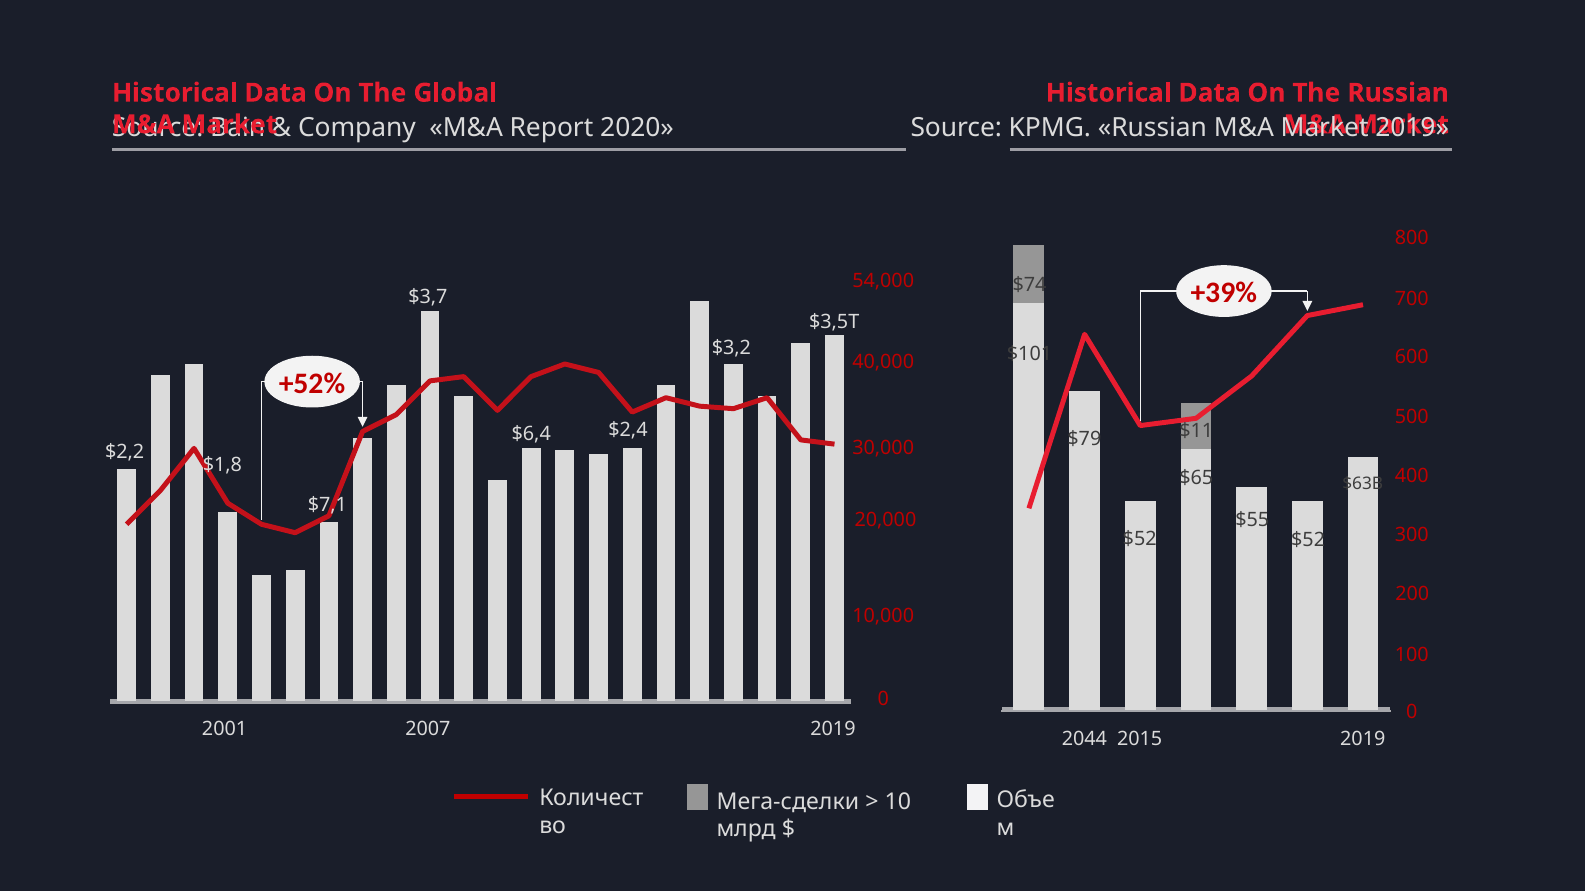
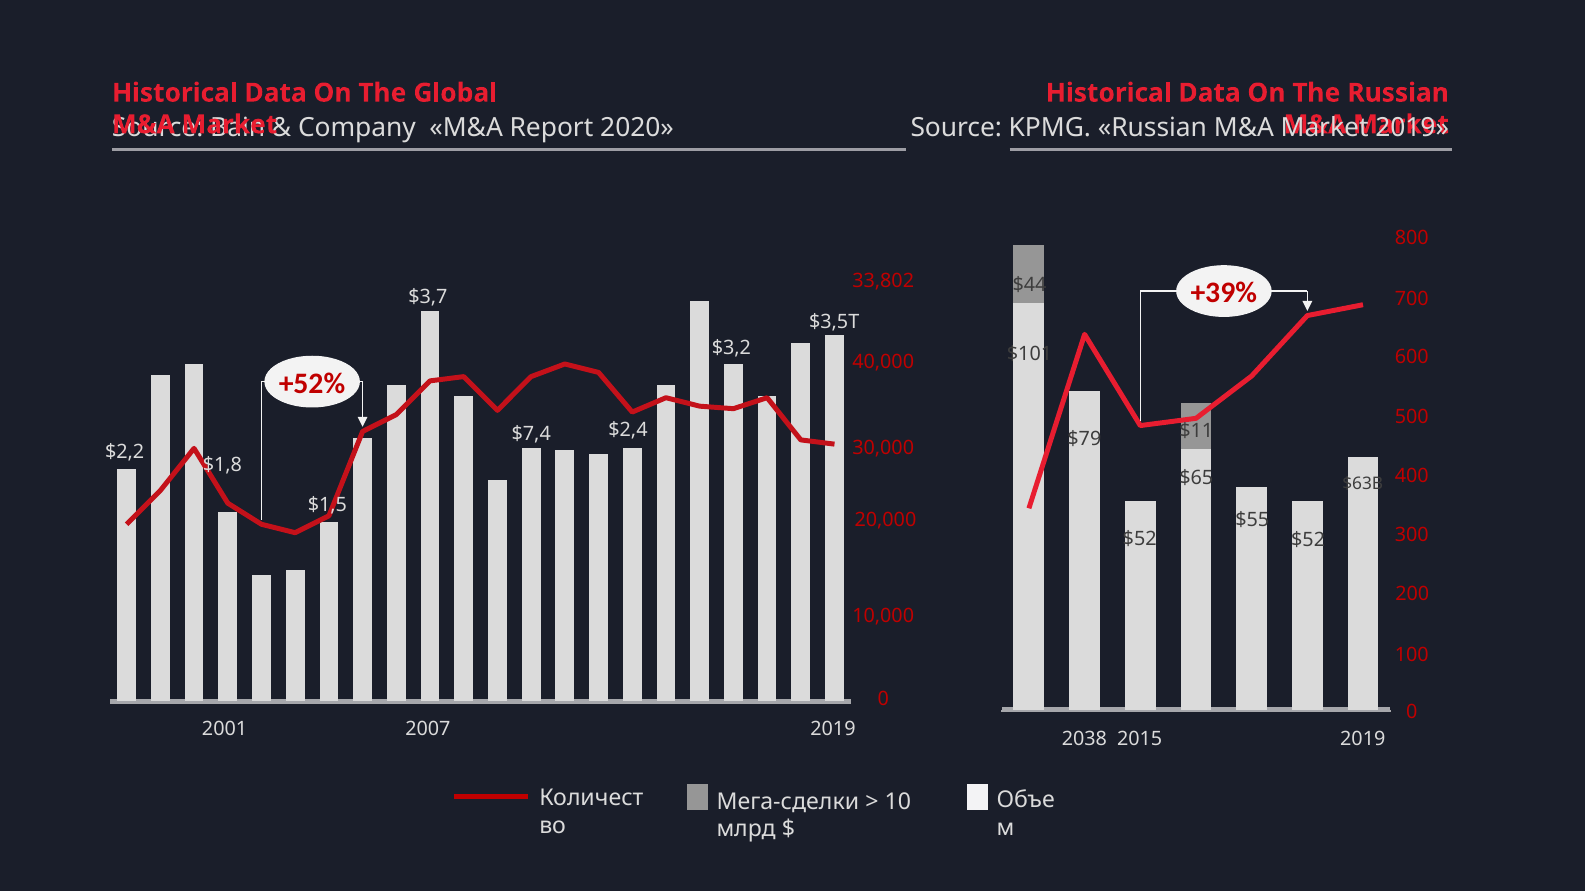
54,000: 54,000 -> 33,802
$74: $74 -> $44
$6,4: $6,4 -> $7,4
$7,1: $7,1 -> $1,5
2044: 2044 -> 2038
